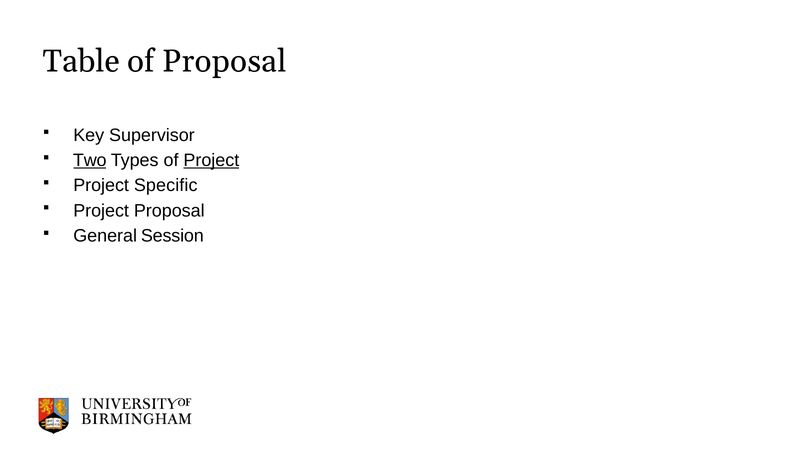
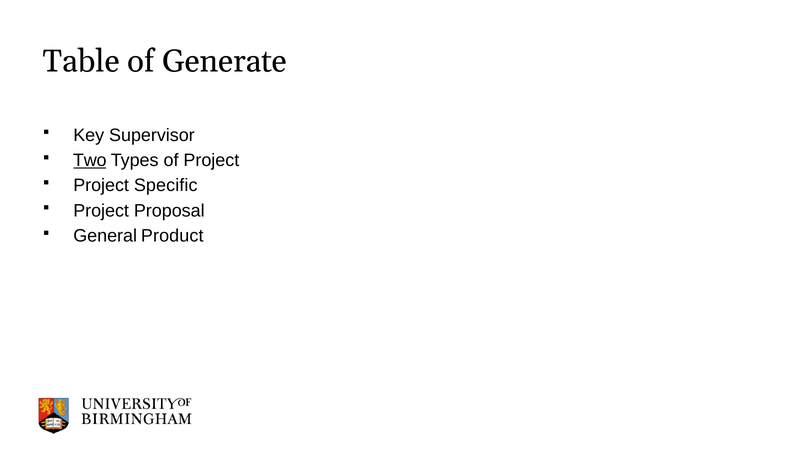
of Proposal: Proposal -> Generate
Project at (211, 160) underline: present -> none
Session: Session -> Product
